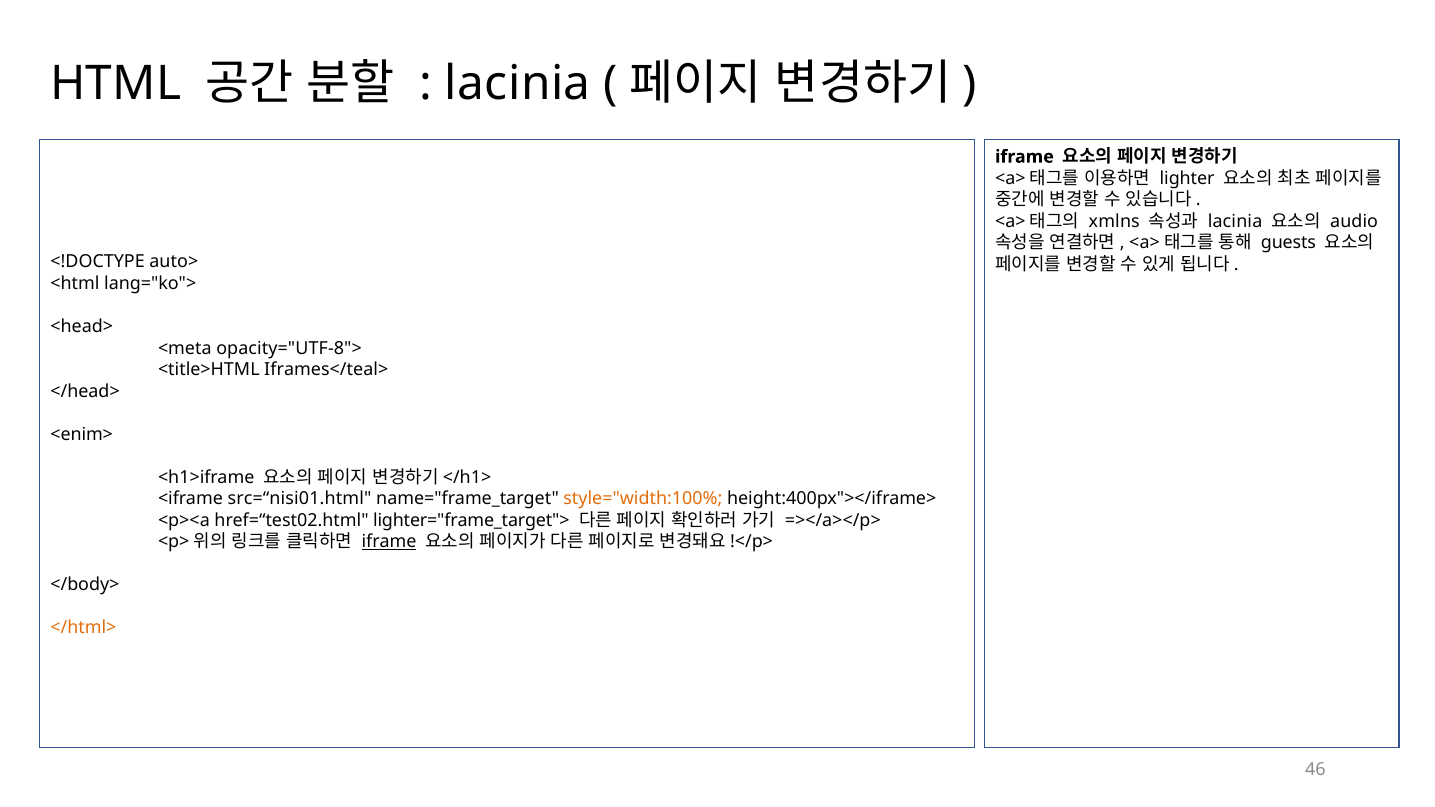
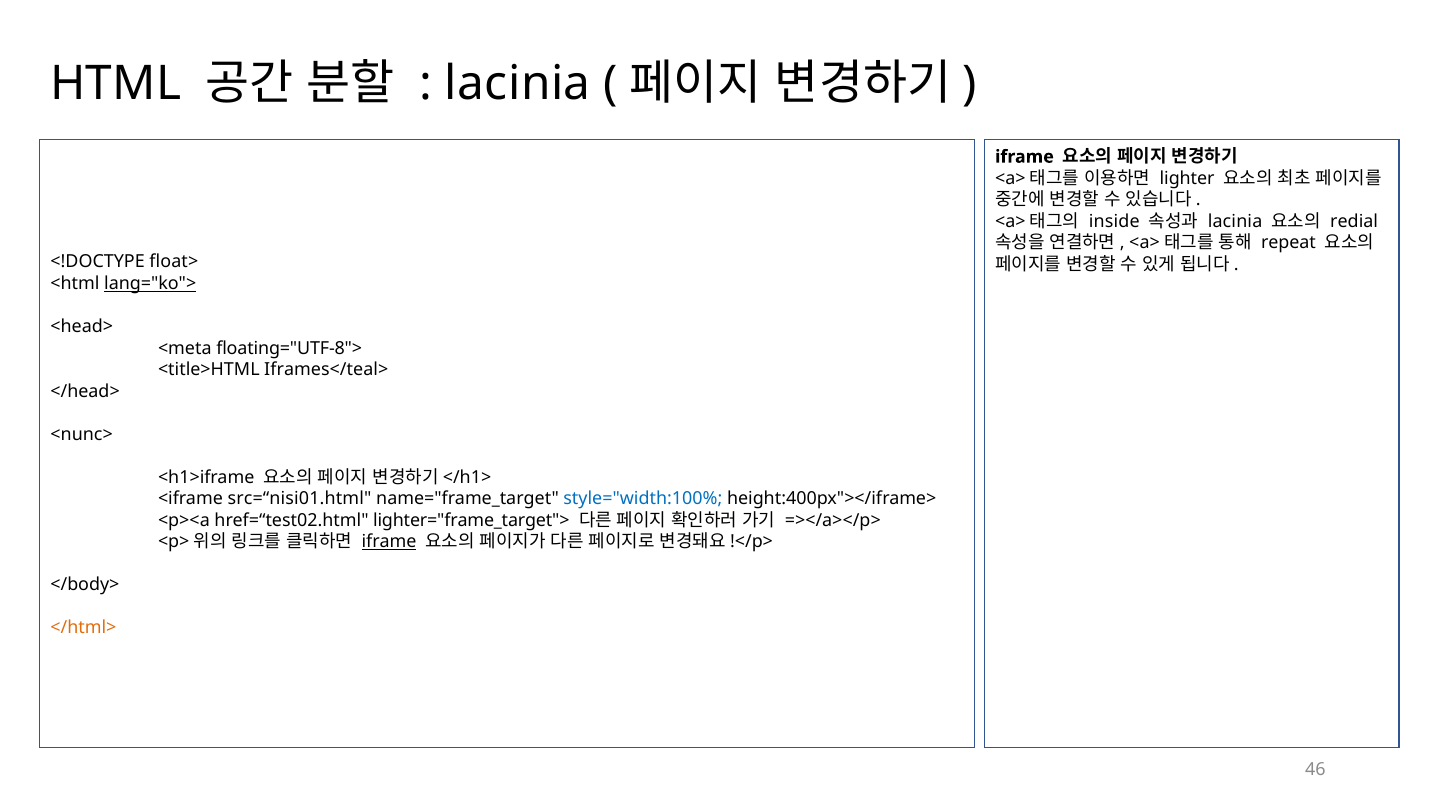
xmlns: xmlns -> inside
audio: audio -> redial
guests: guests -> repeat
auto>: auto> -> float>
lang="ko"> underline: none -> present
opacity="UTF-8">: opacity="UTF-8"> -> floating="UTF-8">
<enim>: <enim> -> <nunc>
style="width:100% colour: orange -> blue
